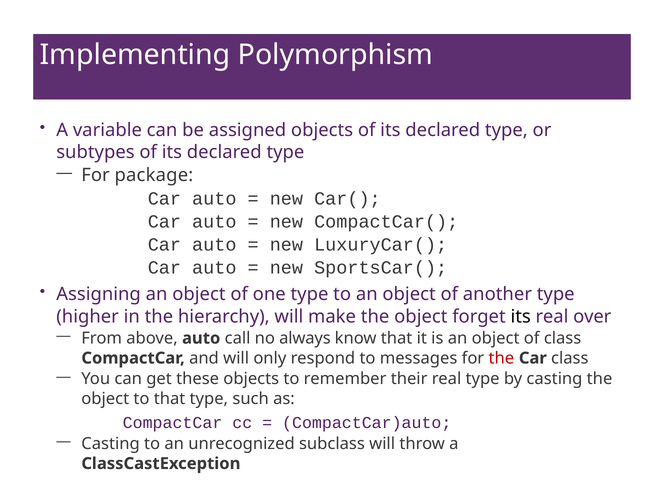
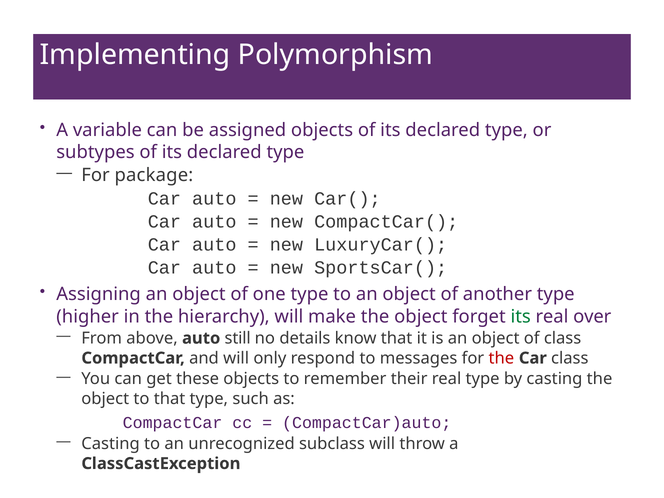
its at (521, 316) colour: black -> green
call: call -> still
always: always -> details
